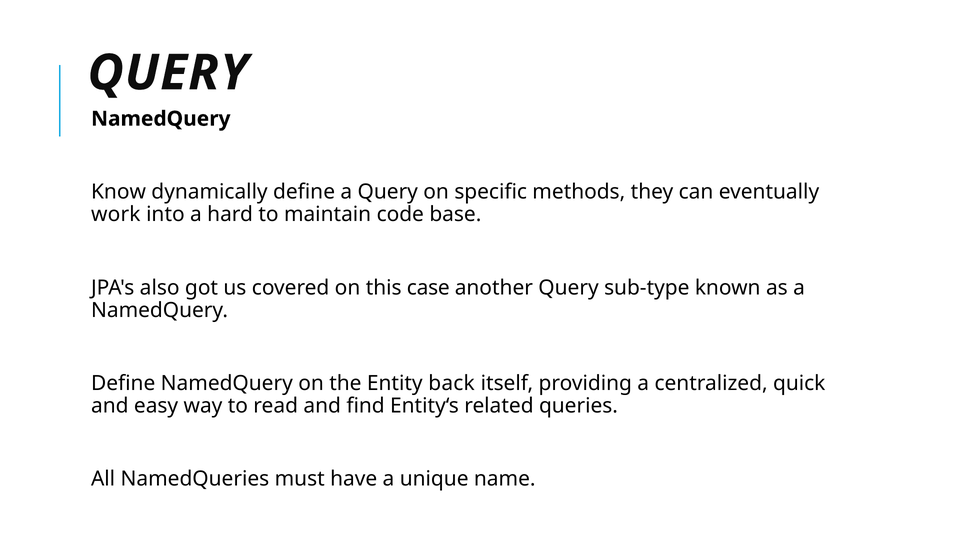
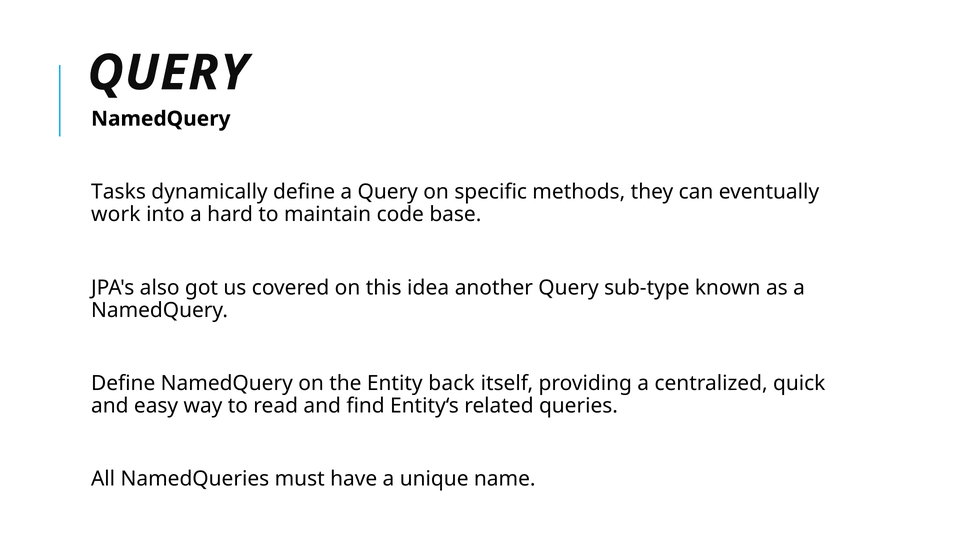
Know: Know -> Tasks
case: case -> idea
